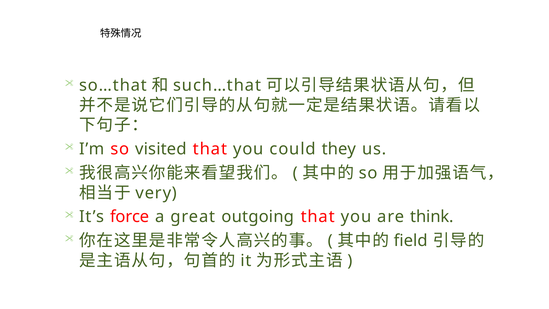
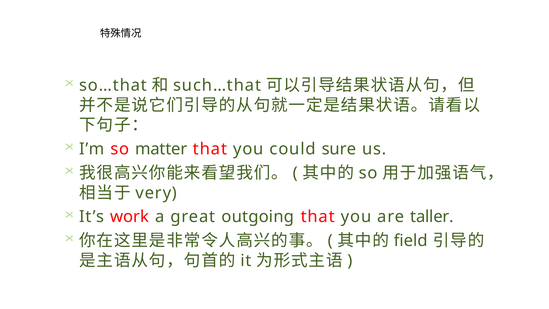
visited: visited -> matter
they: they -> sure
force: force -> work
think: think -> taller
